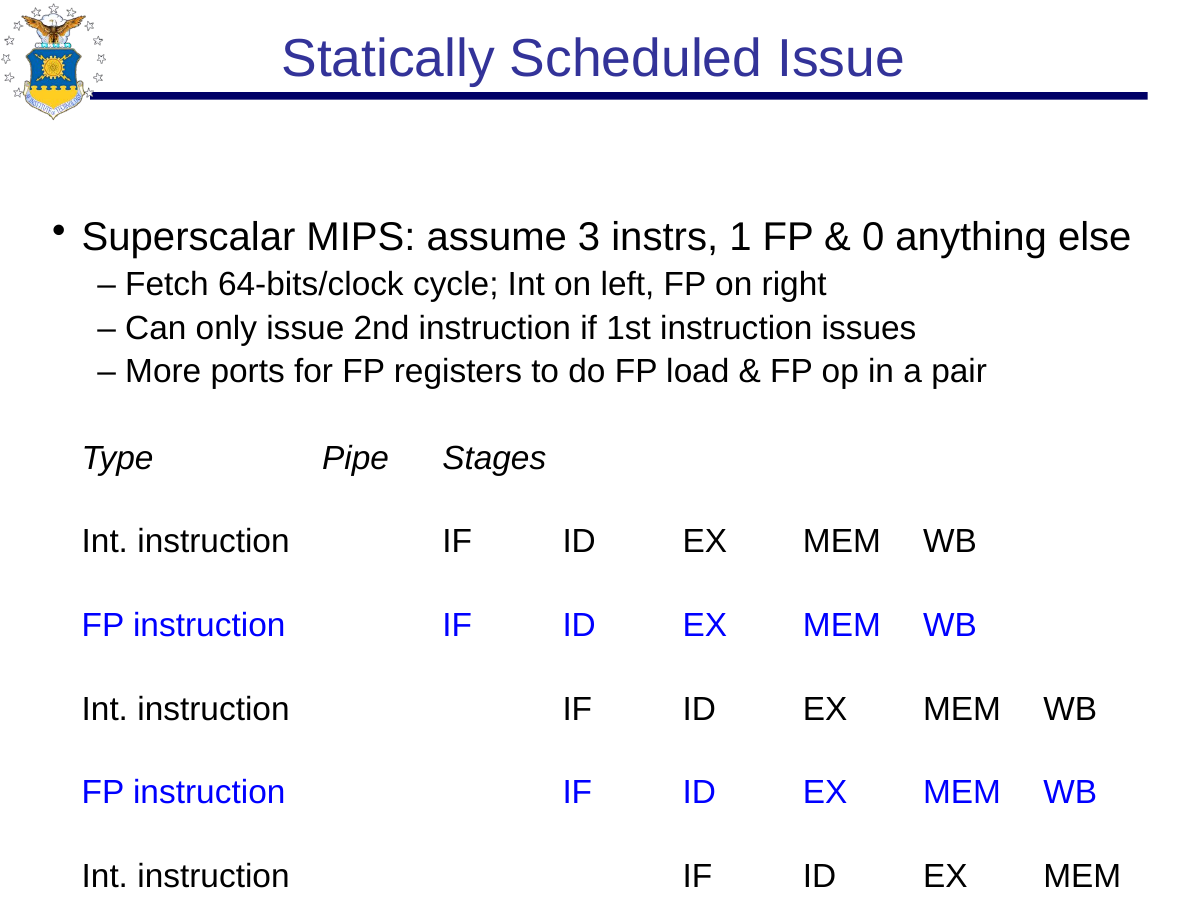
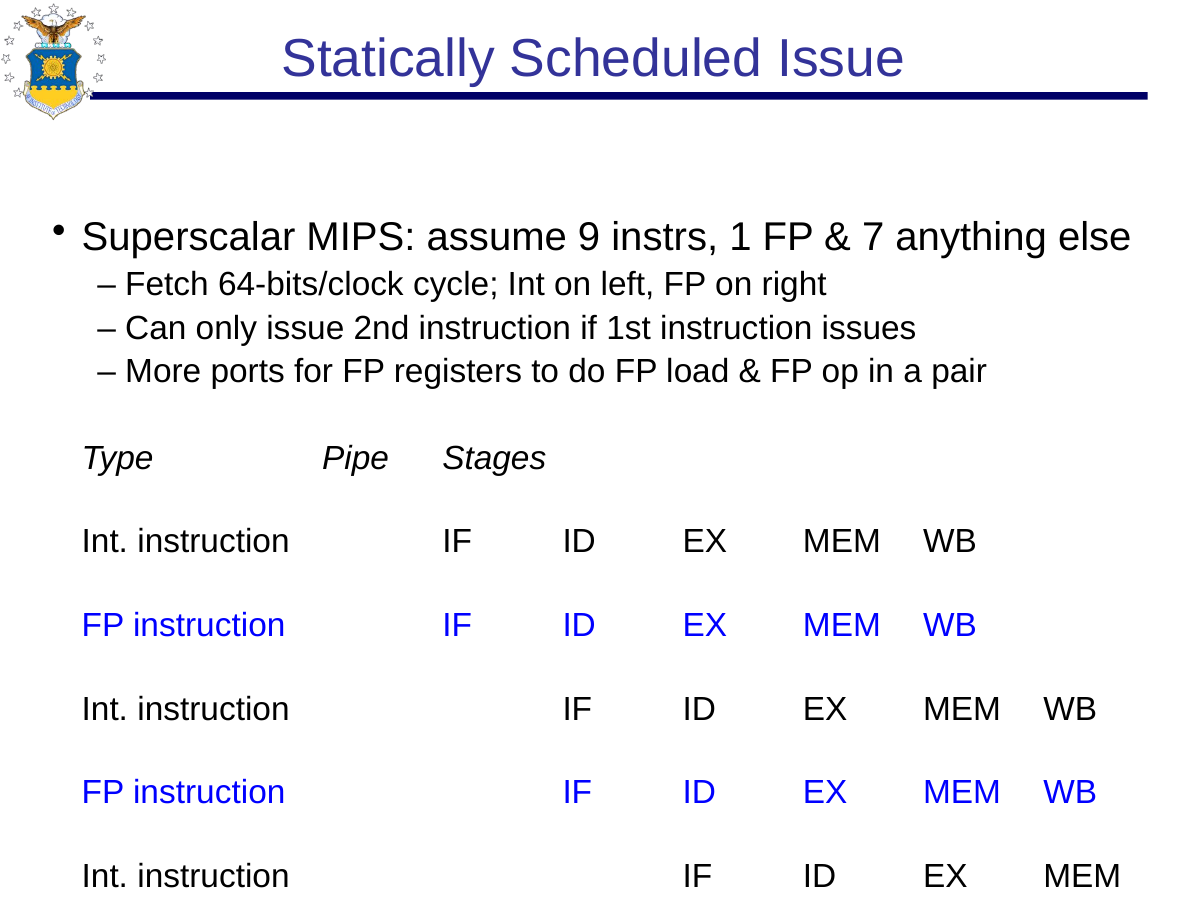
3: 3 -> 9
0: 0 -> 7
